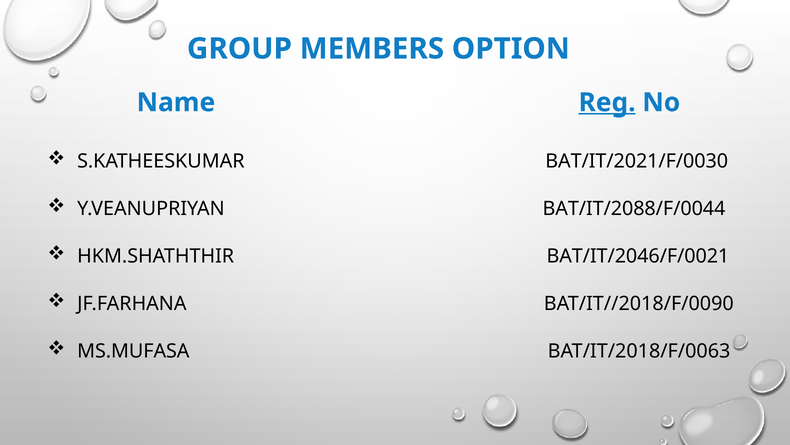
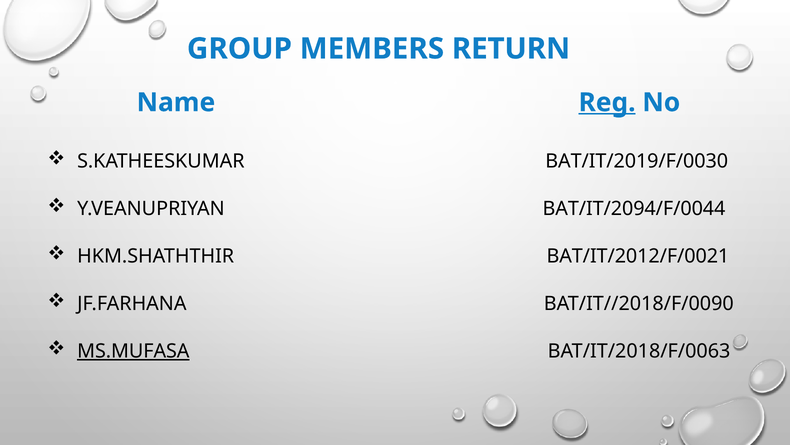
OPTION: OPTION -> RETURN
BAT/IT/2021/F/0030: BAT/IT/2021/F/0030 -> BAT/IT/2019/F/0030
BAT/IT/2088/F/0044: BAT/IT/2088/F/0044 -> BAT/IT/2094/F/0044
BAT/IT/2046/F/0021: BAT/IT/2046/F/0021 -> BAT/IT/2012/F/0021
MS.MUFASA underline: none -> present
